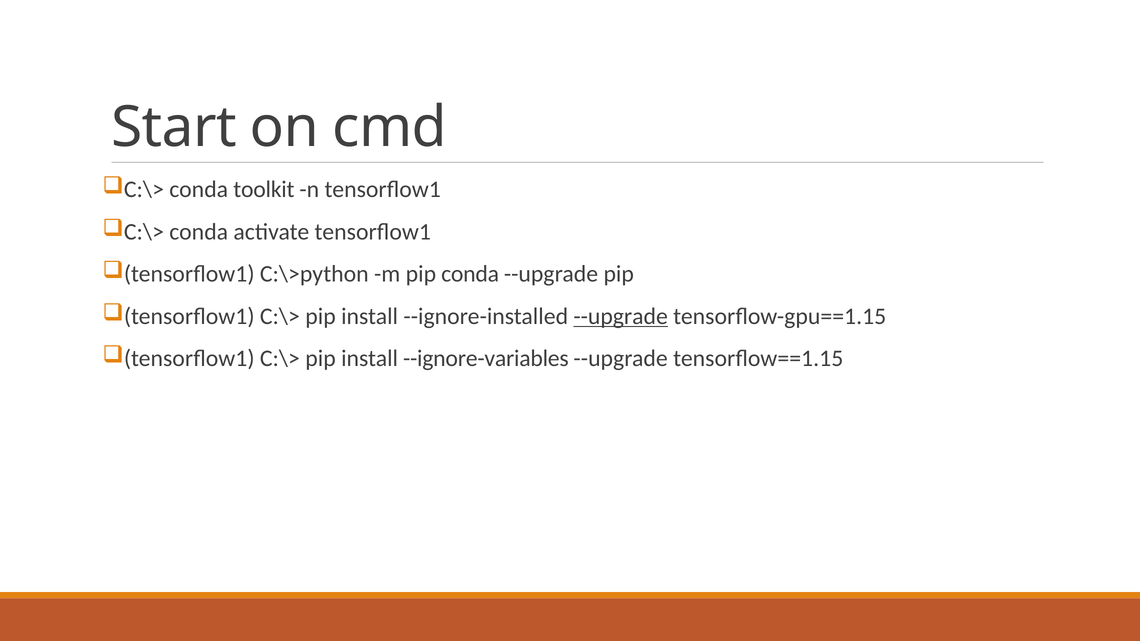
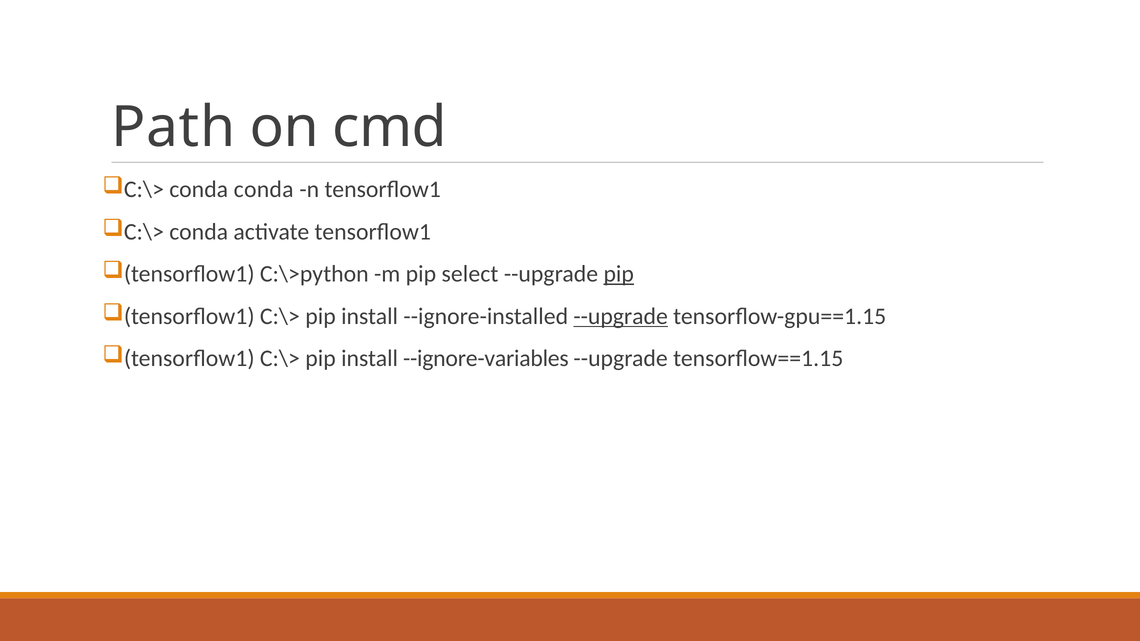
Start: Start -> Path
conda toolkit: toolkit -> conda
pip conda: conda -> select
pip at (619, 274) underline: none -> present
